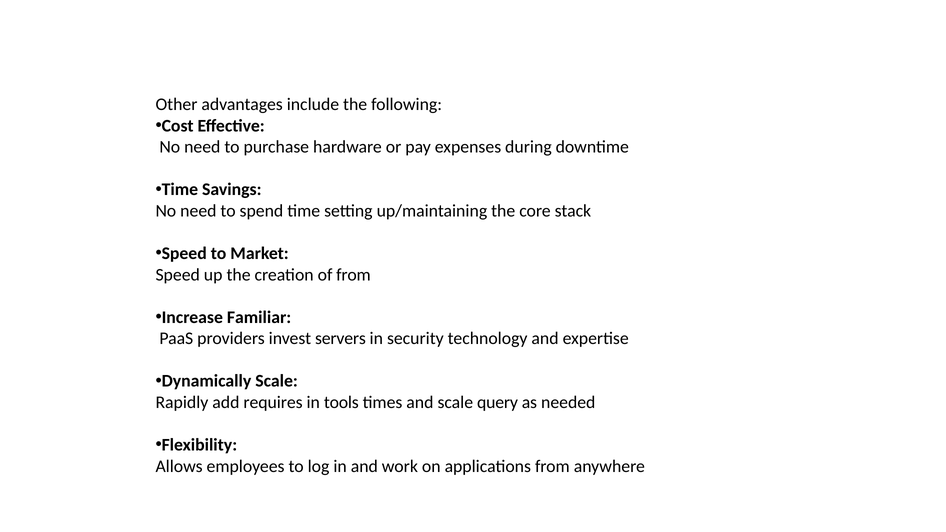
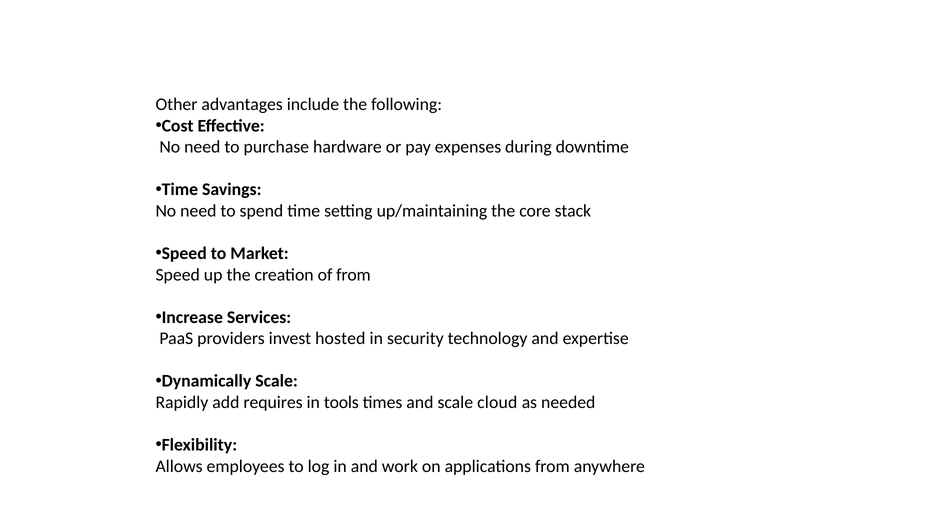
Familiar: Familiar -> Services
servers: servers -> hosted
query: query -> cloud
